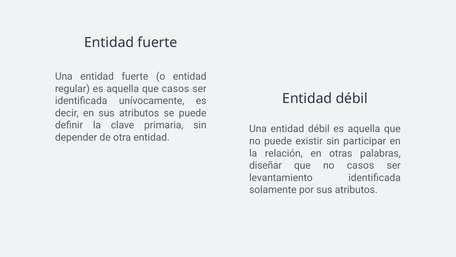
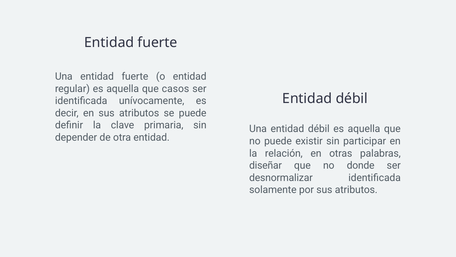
no casos: casos -> donde
levantamiento: levantamiento -> desnormalizar
